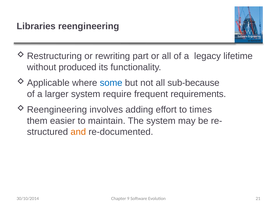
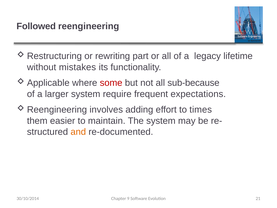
Libraries: Libraries -> Followed
produced: produced -> mistakes
some colour: blue -> red
requirements: requirements -> expectations
